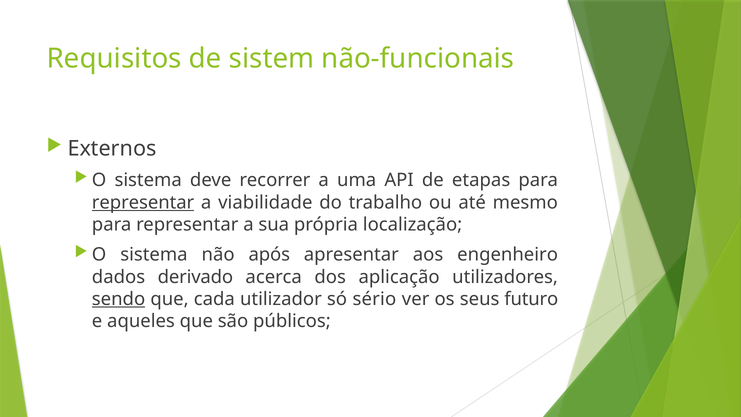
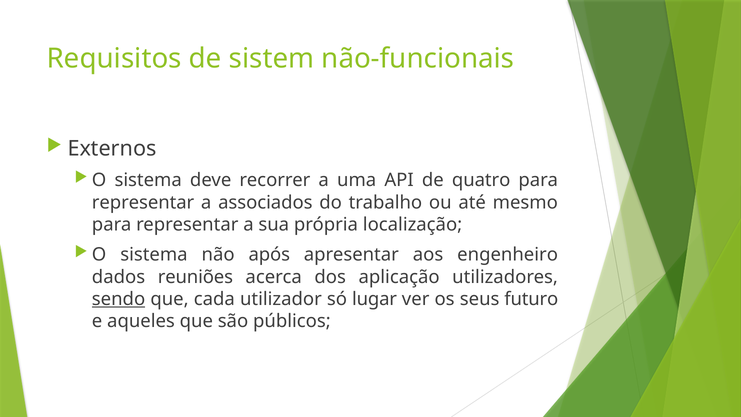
etapas: etapas -> quatro
representar at (143, 202) underline: present -> none
viabilidade: viabilidade -> associados
derivado: derivado -> reuniões
sério: sério -> lugar
